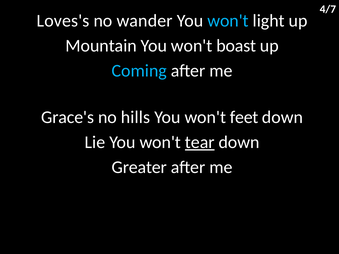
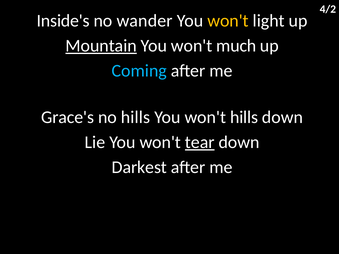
4/7: 4/7 -> 4/2
Loves's: Loves's -> Inside's
won't at (228, 21) colour: light blue -> yellow
Mountain underline: none -> present
boast: boast -> much
won't feet: feet -> hills
Greater: Greater -> Darkest
